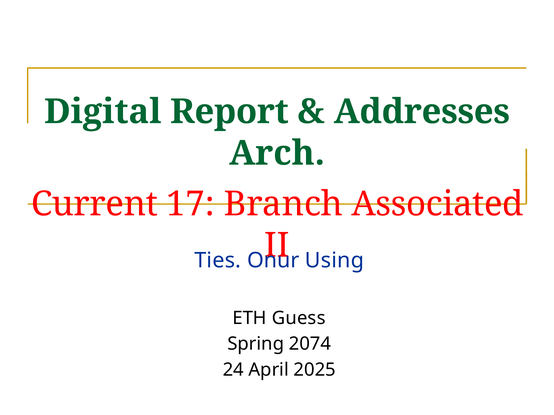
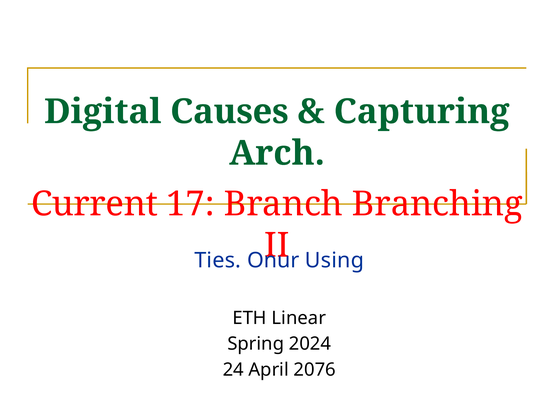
Report: Report -> Causes
Addresses: Addresses -> Capturing
Associated: Associated -> Branching
Guess: Guess -> Linear
2074: 2074 -> 2024
2025: 2025 -> 2076
